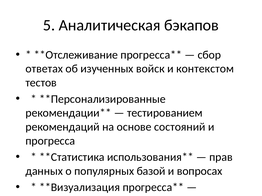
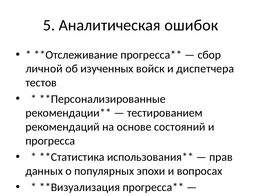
бэкапов: бэкапов -> ошибок
ответах: ответах -> личной
контекстом: контекстом -> диспетчера
базой: базой -> эпохи
